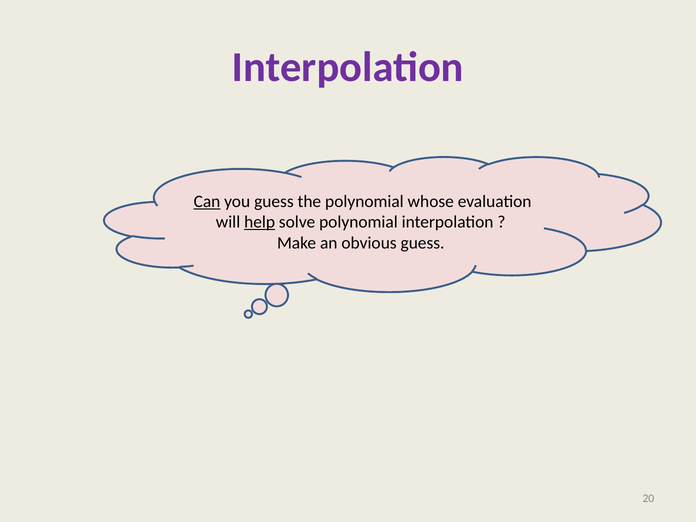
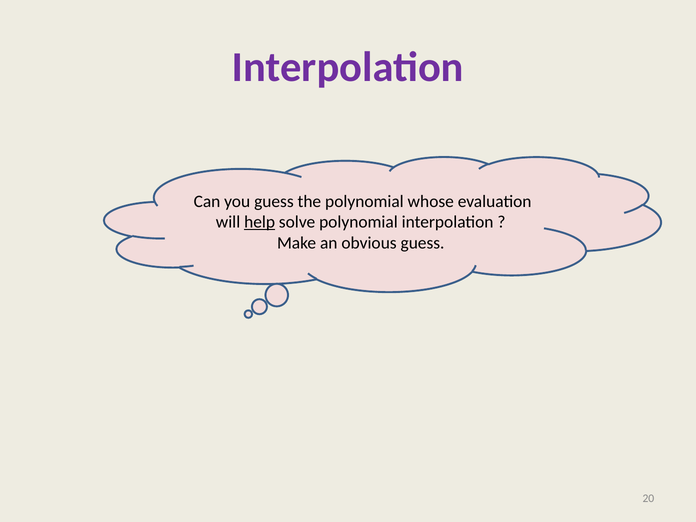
Can underline: present -> none
